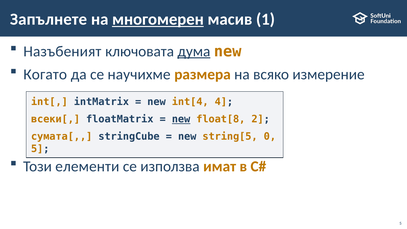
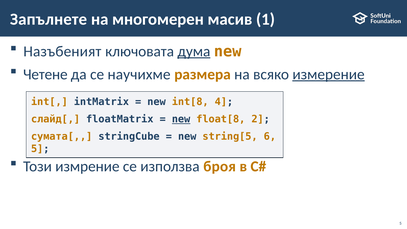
многомерен underline: present -> none
Когато: Когато -> Четене
измерение underline: none -> present
int[4: int[4 -> int[8
всеки[: всеки[ -> слайд[
0: 0 -> 6
елементи: елементи -> измрение
имат: имат -> броя
